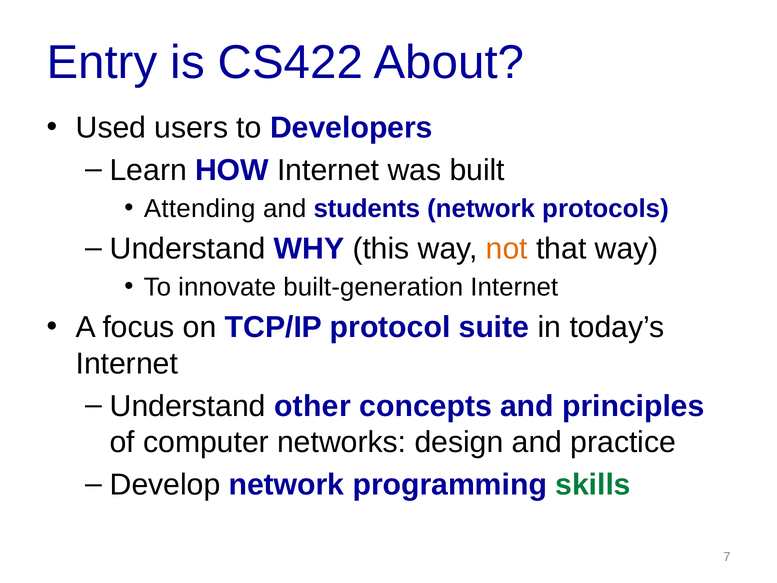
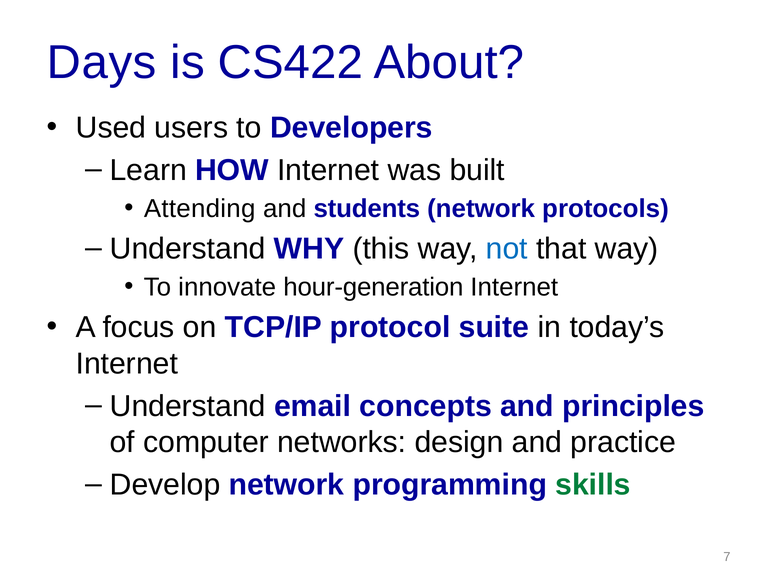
Entry: Entry -> Days
not colour: orange -> blue
built-generation: built-generation -> hour-generation
other: other -> email
